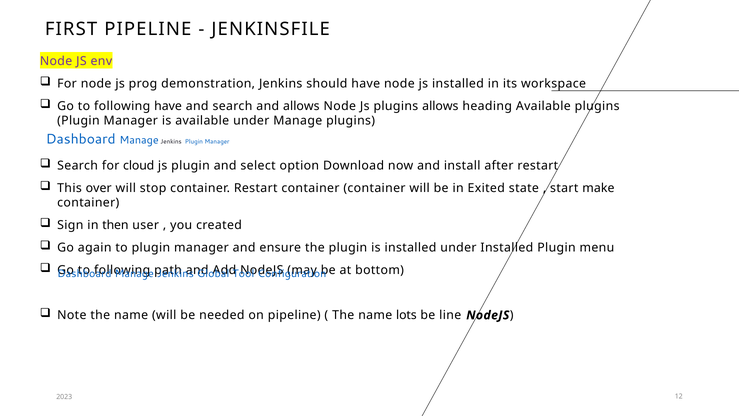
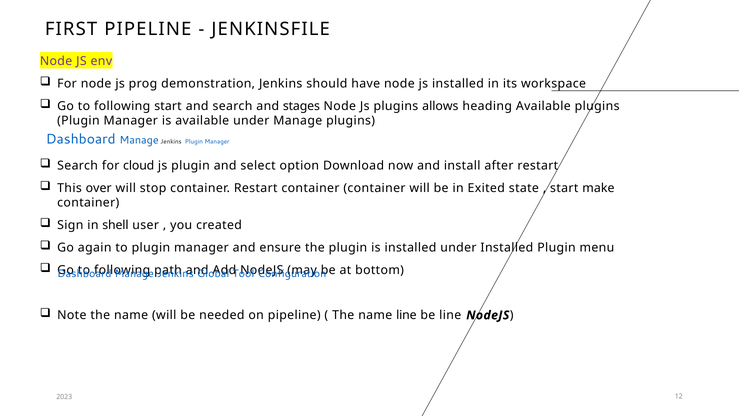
following have: have -> start
and allows: allows -> stages
then: then -> shell
name lots: lots -> line
